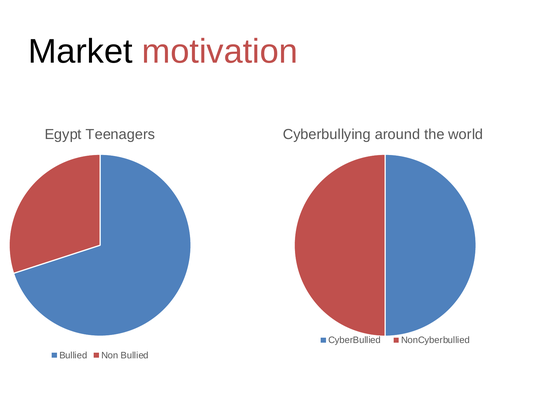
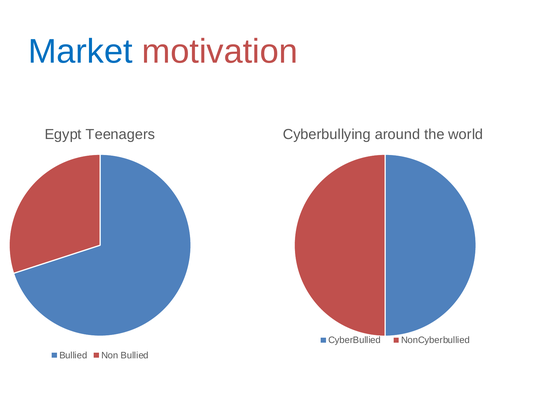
Market colour: black -> blue
